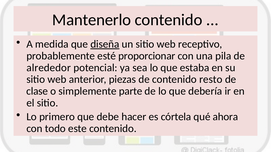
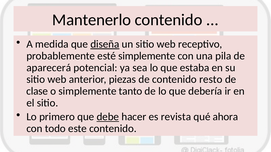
esté proporcionar: proporcionar -> simplemente
alrededor: alrededor -> aparecerá
parte: parte -> tanto
debe underline: none -> present
córtela: córtela -> revista
